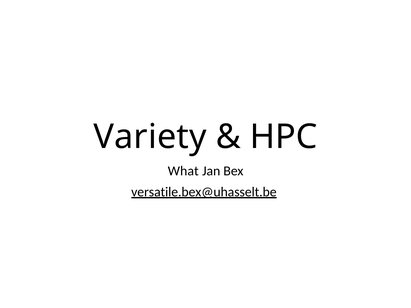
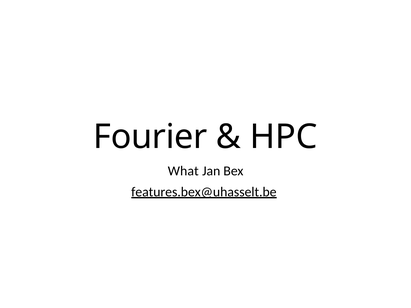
Variety: Variety -> Fourier
versatile.bex@uhasselt.be: versatile.bex@uhasselt.be -> features.bex@uhasselt.be
